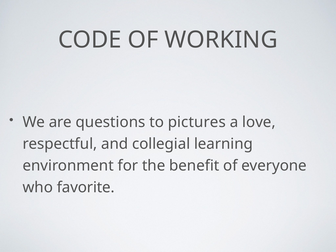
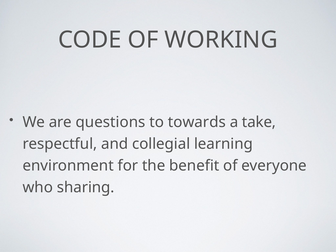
pictures: pictures -> towards
love: love -> take
favorite: favorite -> sharing
